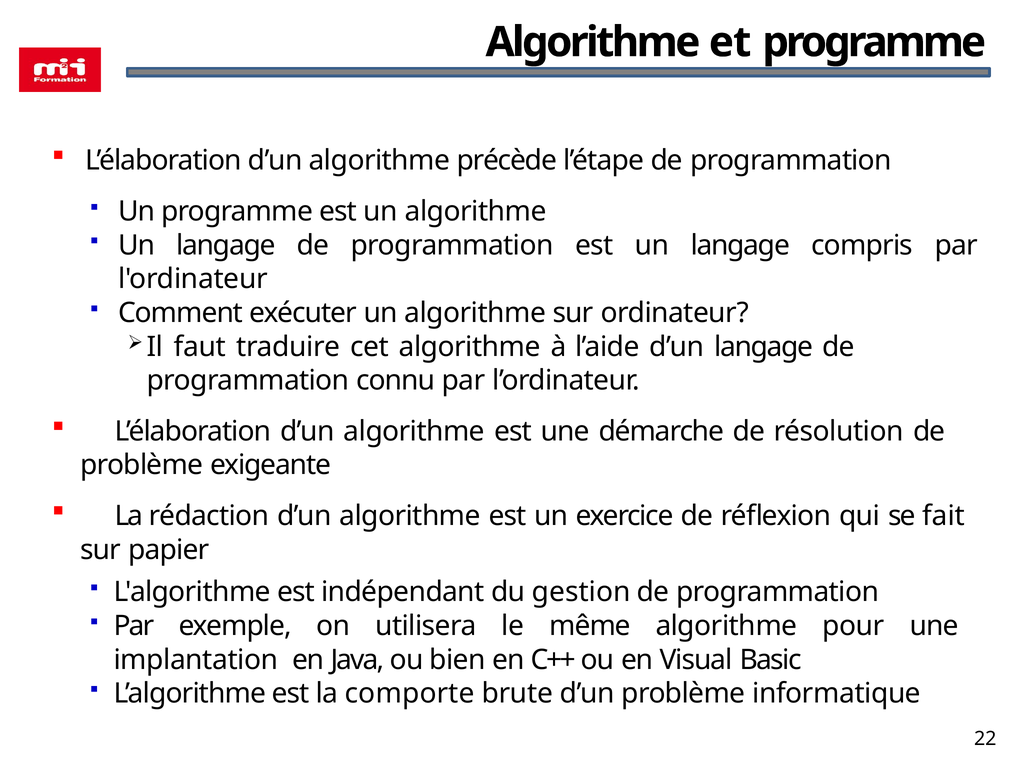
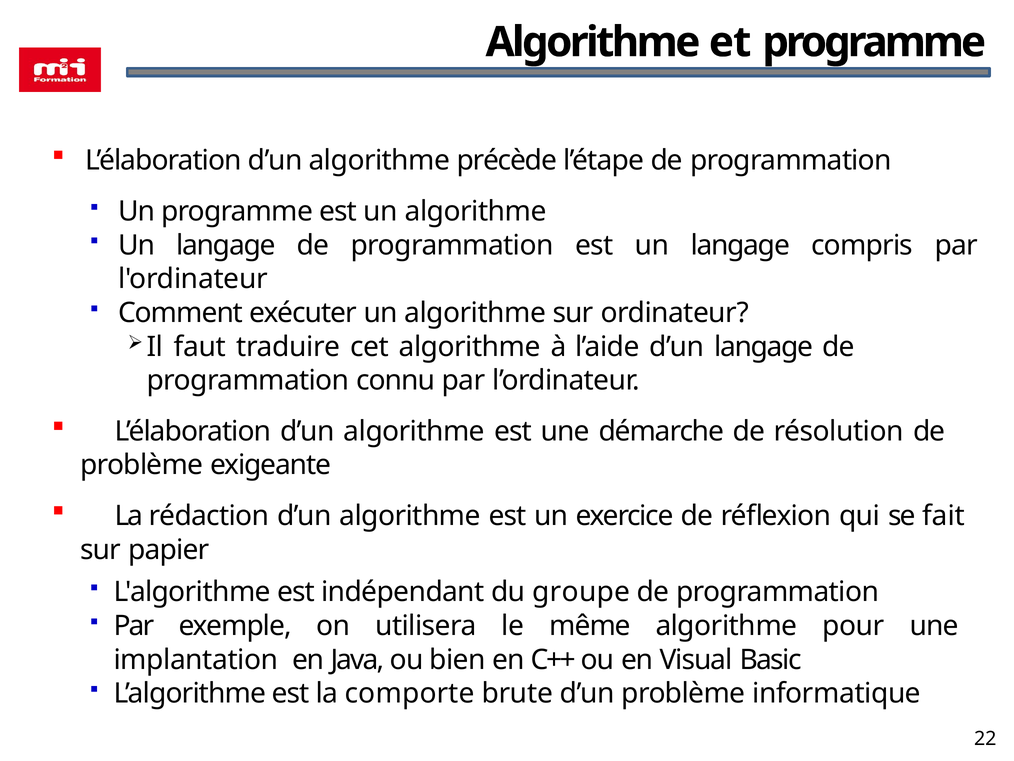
gestion: gestion -> groupe
